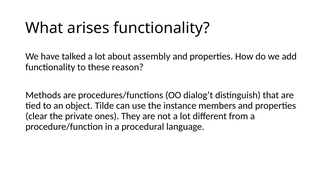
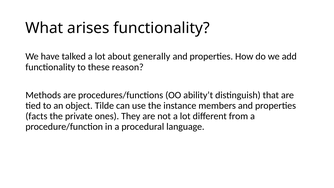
assembly: assembly -> generally
dialog’t: dialog’t -> ability’t
clear: clear -> facts
